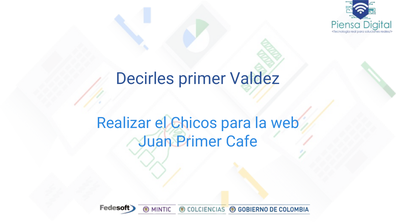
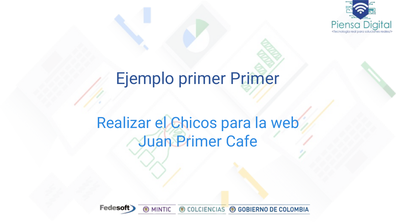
Decirles: Decirles -> Ejemplo
primer Valdez: Valdez -> Primer
